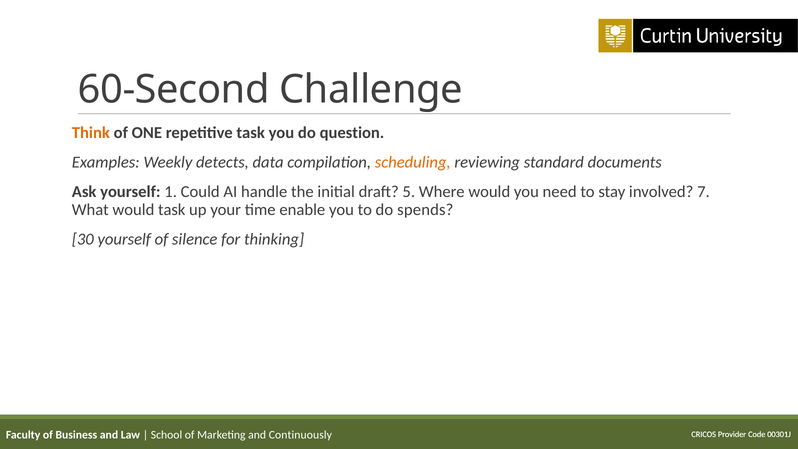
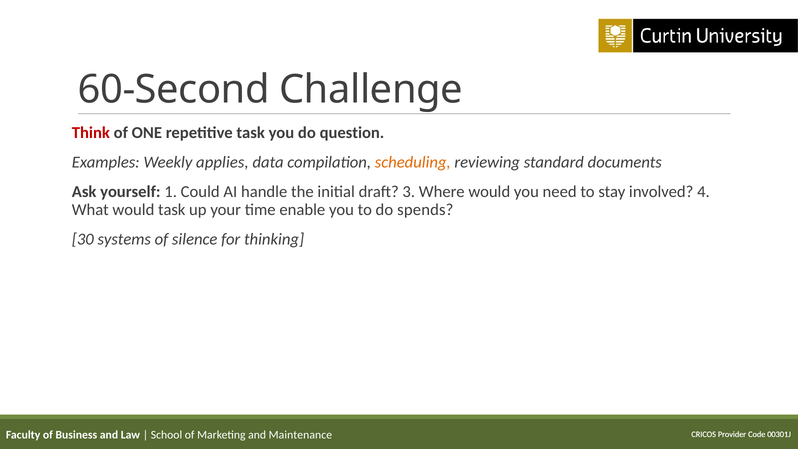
Think colour: orange -> red
detects: detects -> applies
5: 5 -> 3
7: 7 -> 4
30 yourself: yourself -> systems
Continuously: Continuously -> Maintenance
